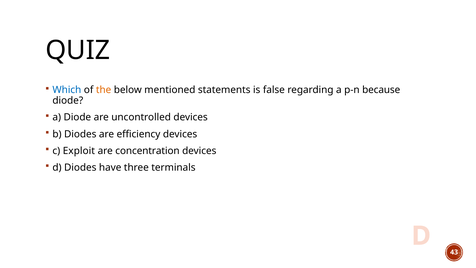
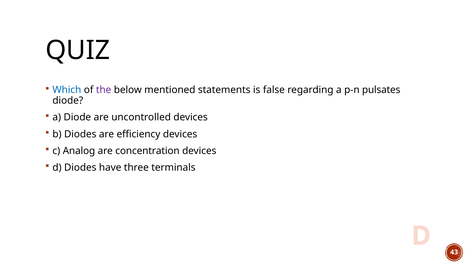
the colour: orange -> purple
because: because -> pulsates
Exploit: Exploit -> Analog
